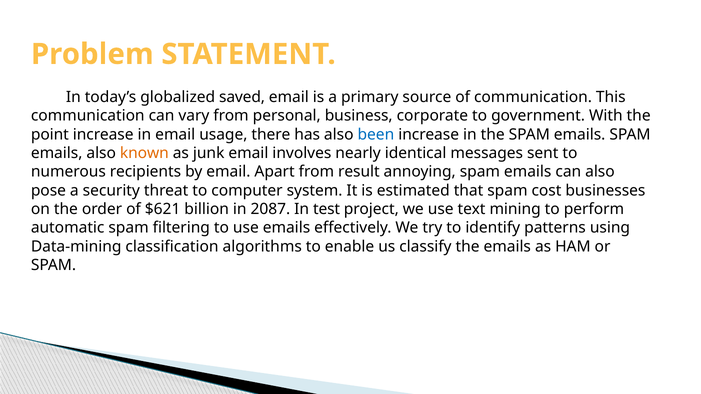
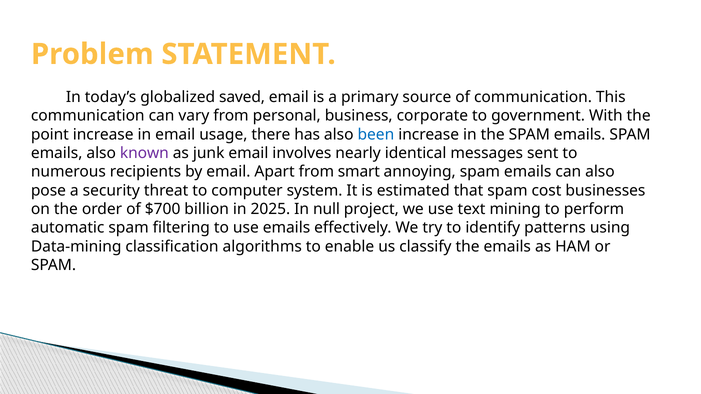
known colour: orange -> purple
result: result -> smart
$621: $621 -> $700
2087: 2087 -> 2025
test: test -> null
